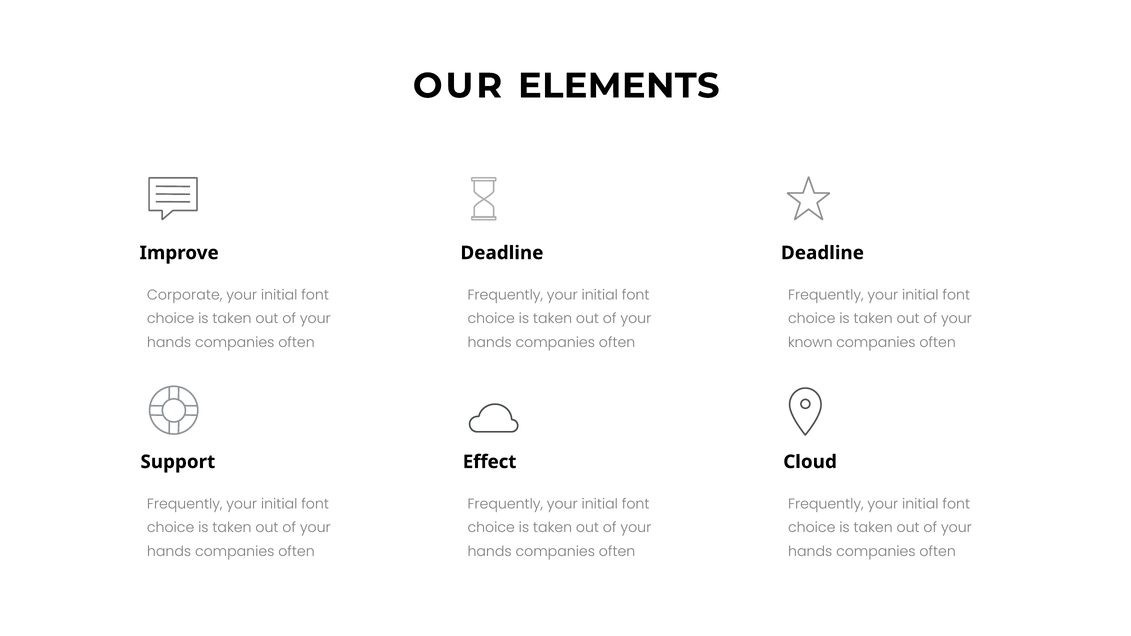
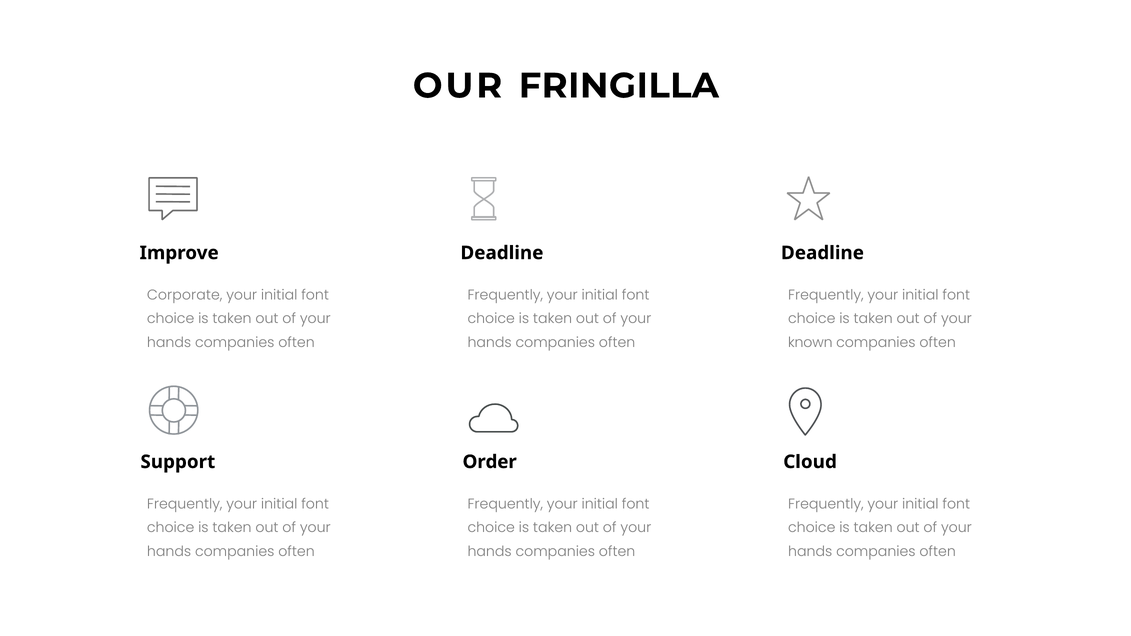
ELEMENTS: ELEMENTS -> FRINGILLA
Effect: Effect -> Order
